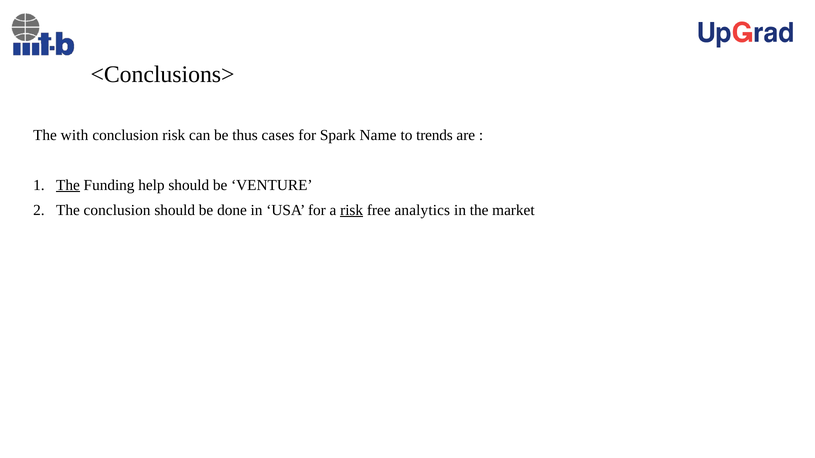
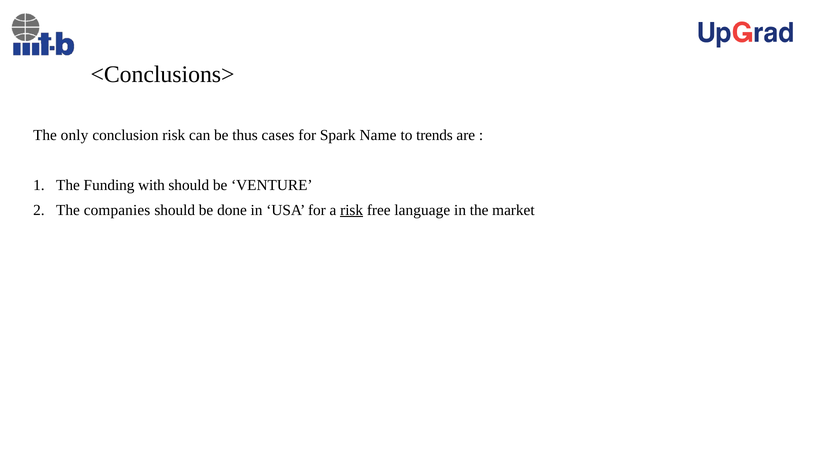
with: with -> only
The at (68, 185) underline: present -> none
help: help -> with
The conclusion: conclusion -> companies
analytics: analytics -> language
